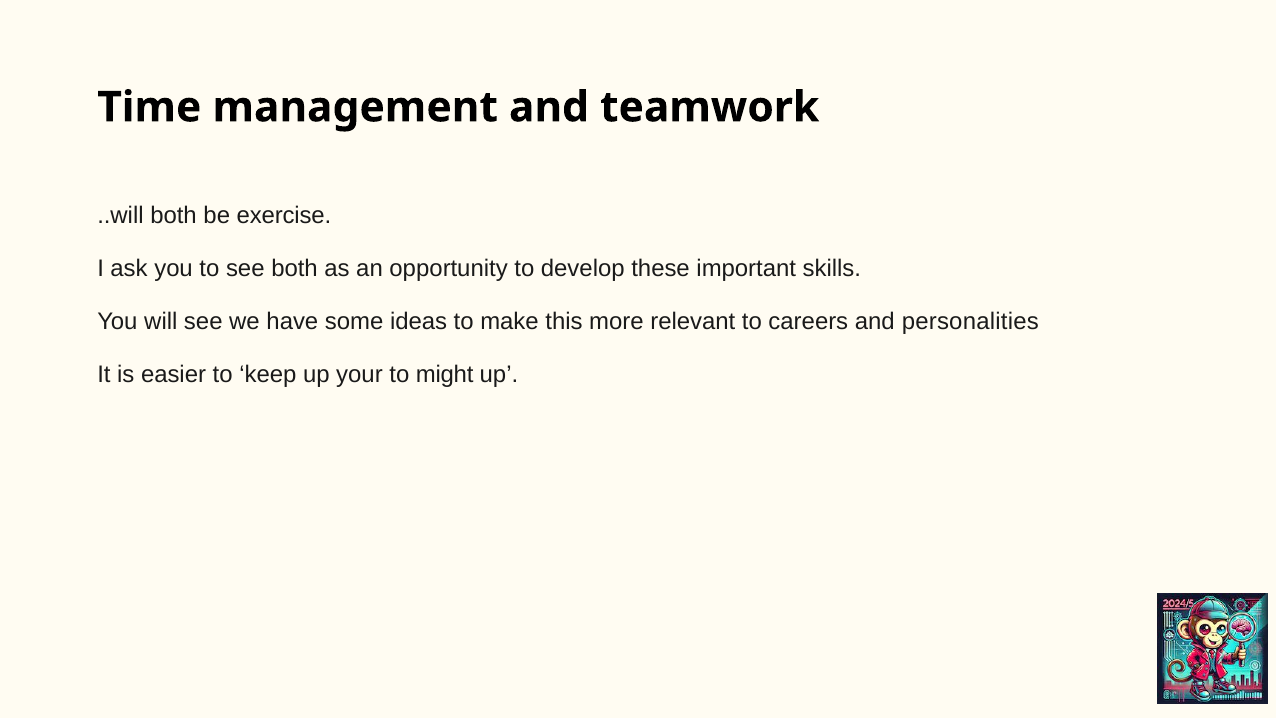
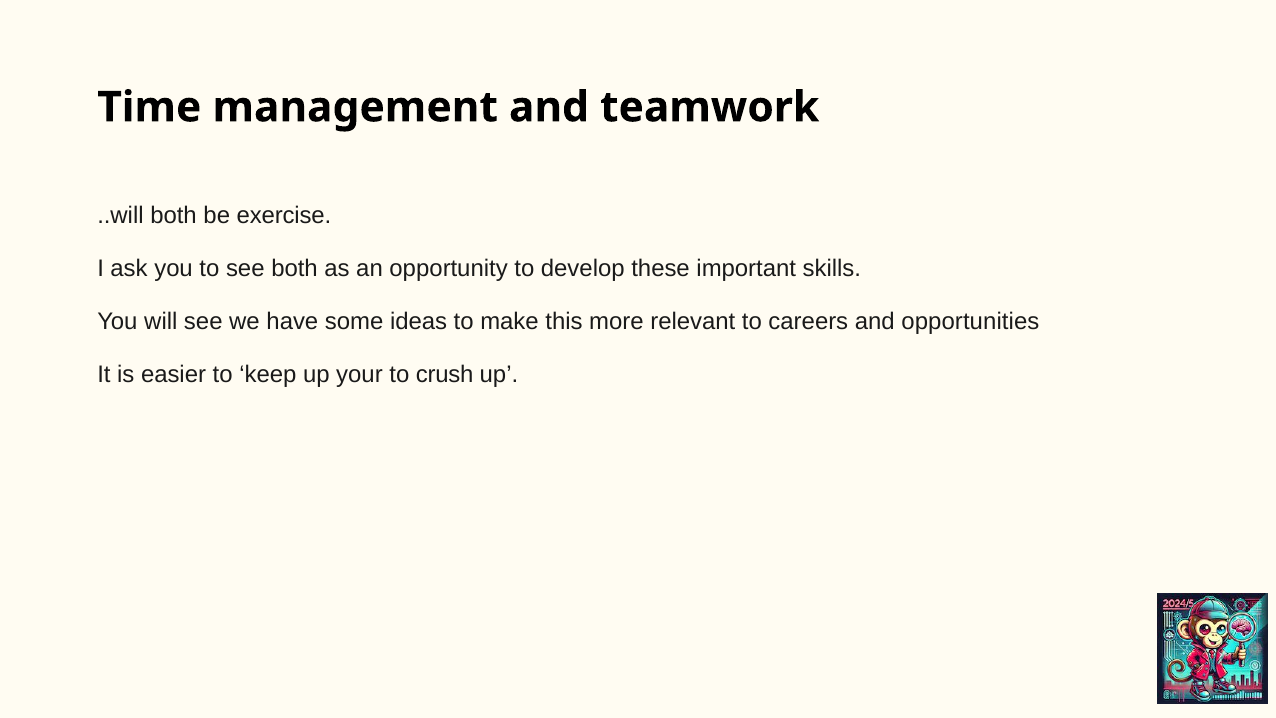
personalities: personalities -> opportunities
might: might -> crush
